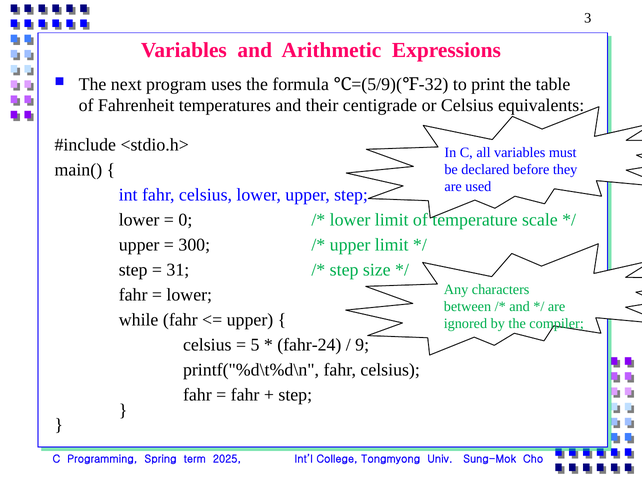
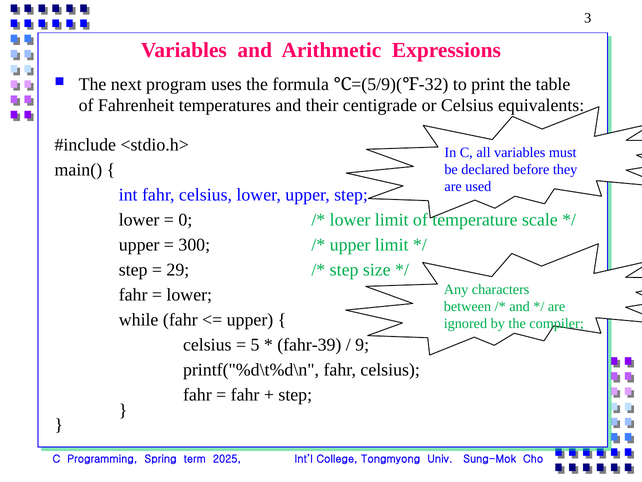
31: 31 -> 29
fahr-24: fahr-24 -> fahr-39
